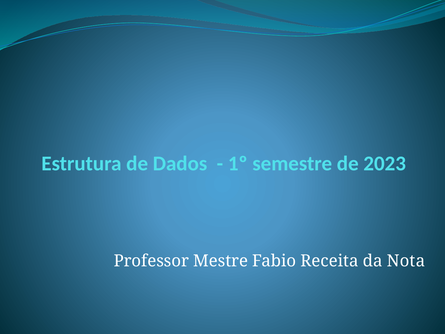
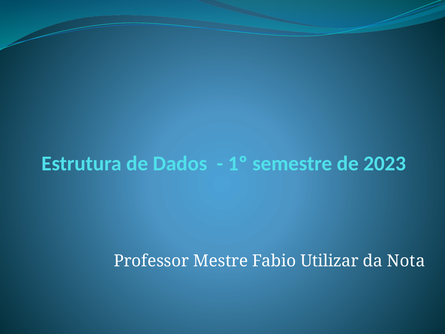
Receita: Receita -> Utilizar
